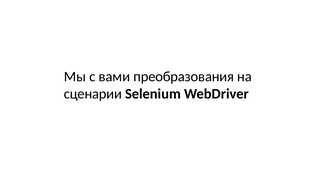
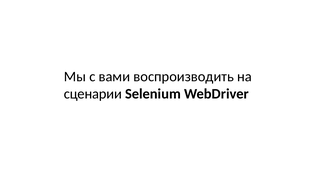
преобразования: преобразования -> воспроизводить
